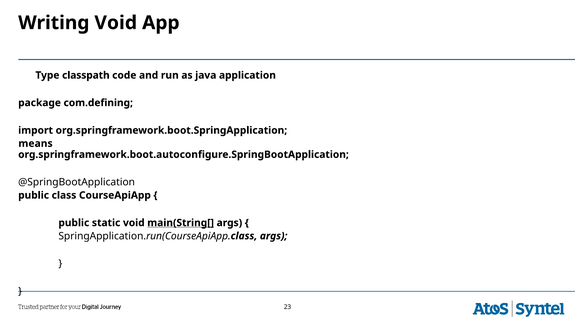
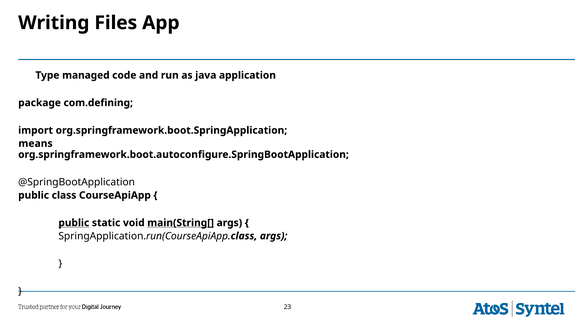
Writing Void: Void -> Files
classpath: classpath -> managed
public at (74, 222) underline: none -> present
